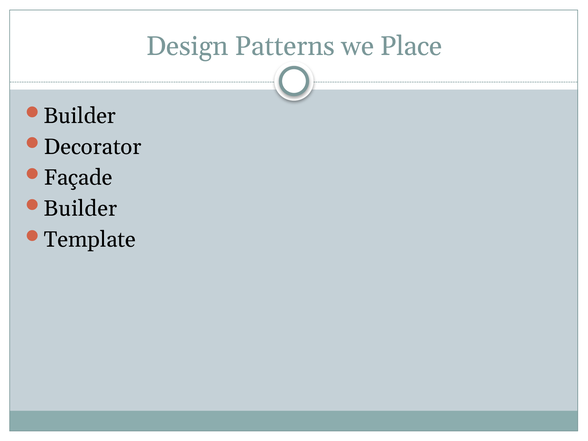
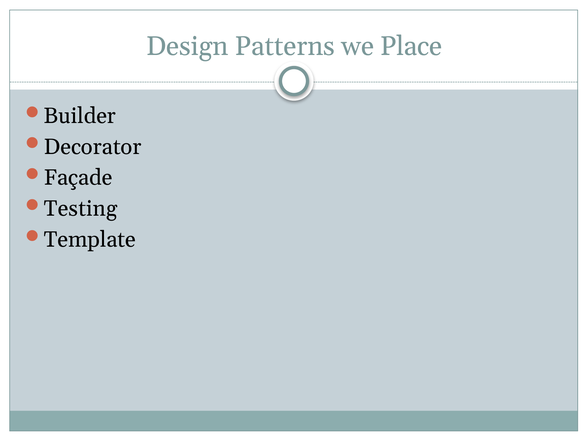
Builder at (81, 209): Builder -> Testing
